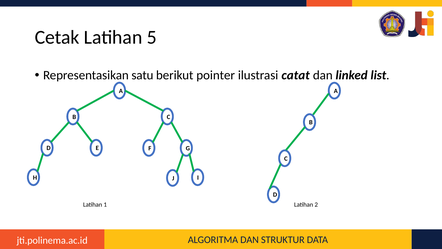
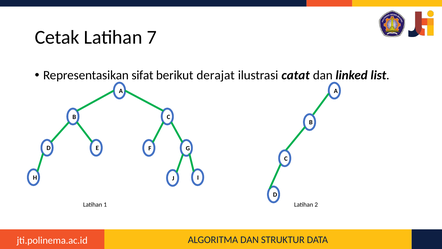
5: 5 -> 7
satu: satu -> sifat
pointer: pointer -> derajat
